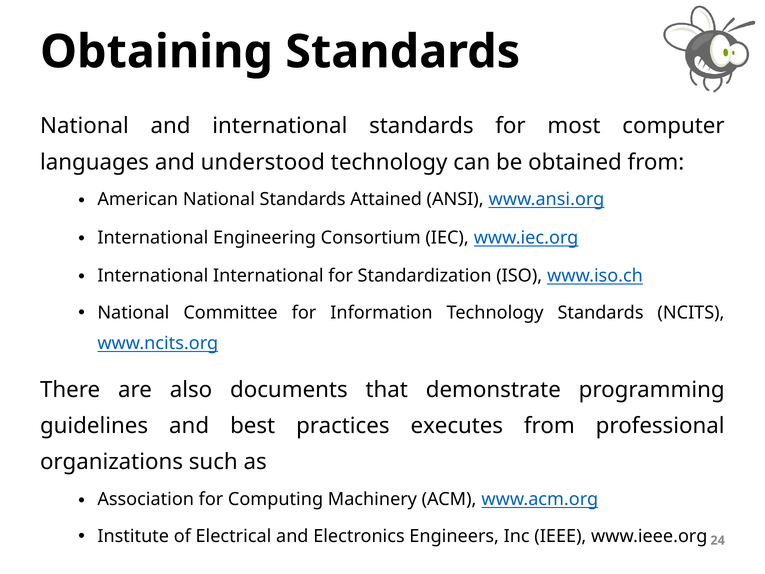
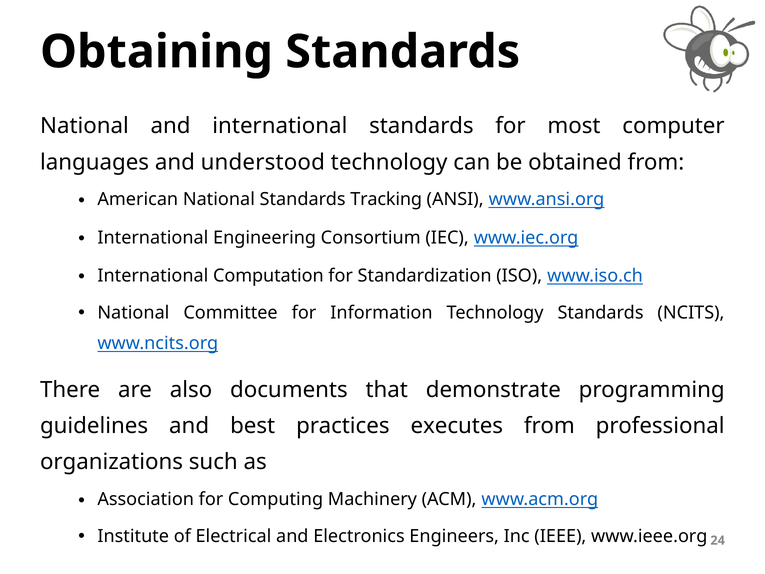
Attained: Attained -> Tracking
International International: International -> Computation
